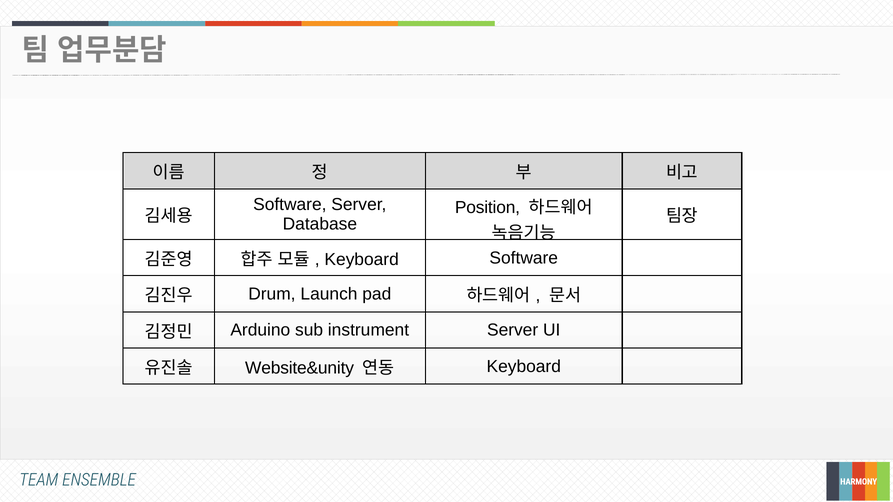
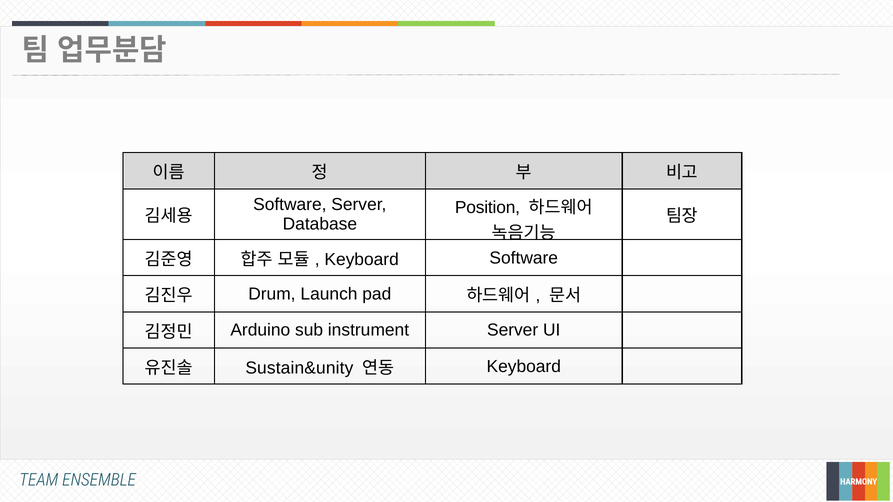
Website&unity: Website&unity -> Sustain&unity
